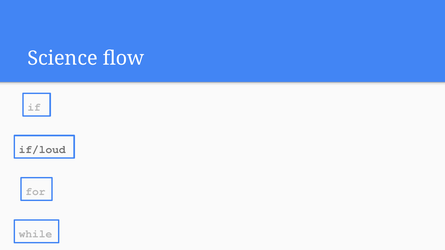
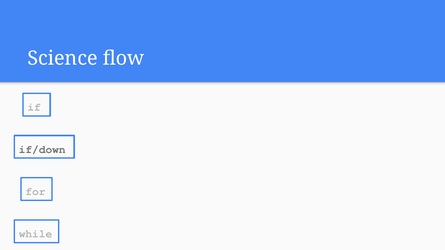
if/loud: if/loud -> if/down
